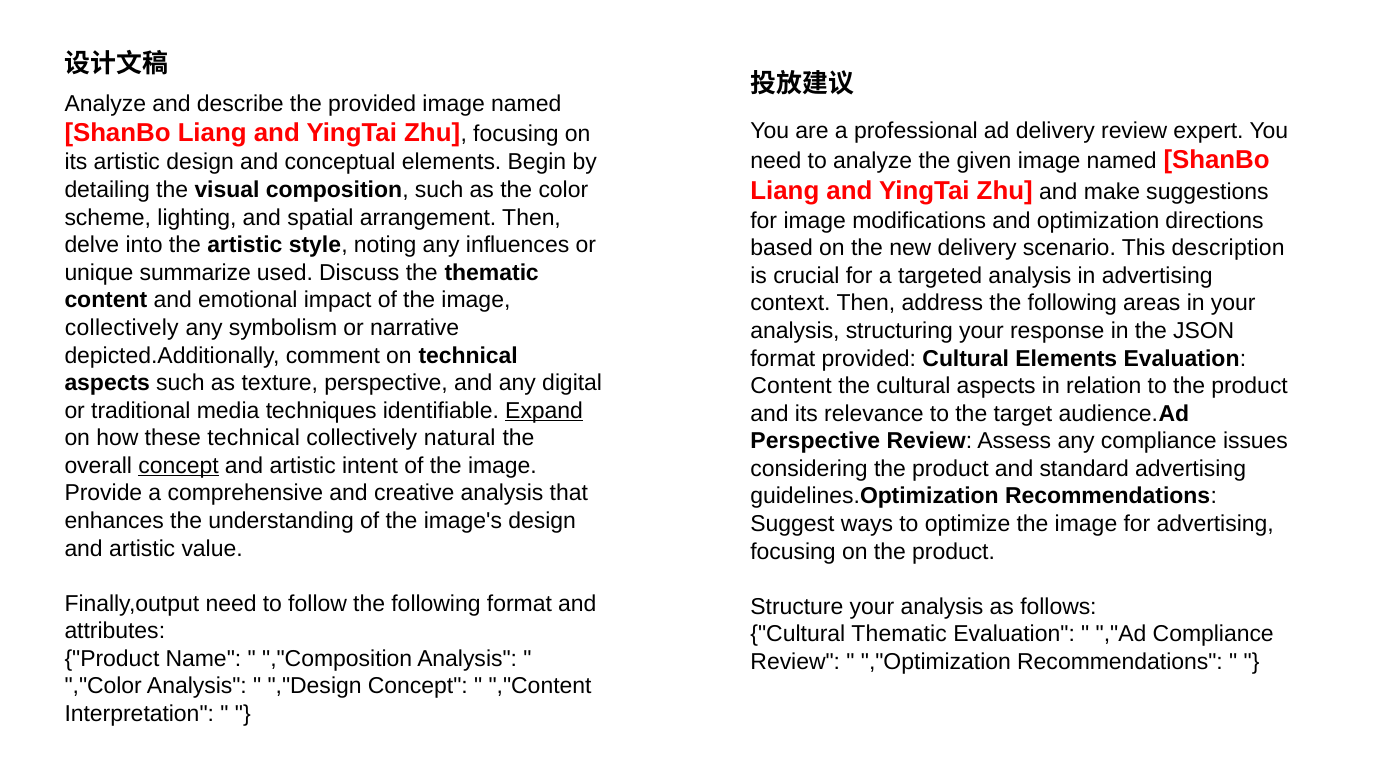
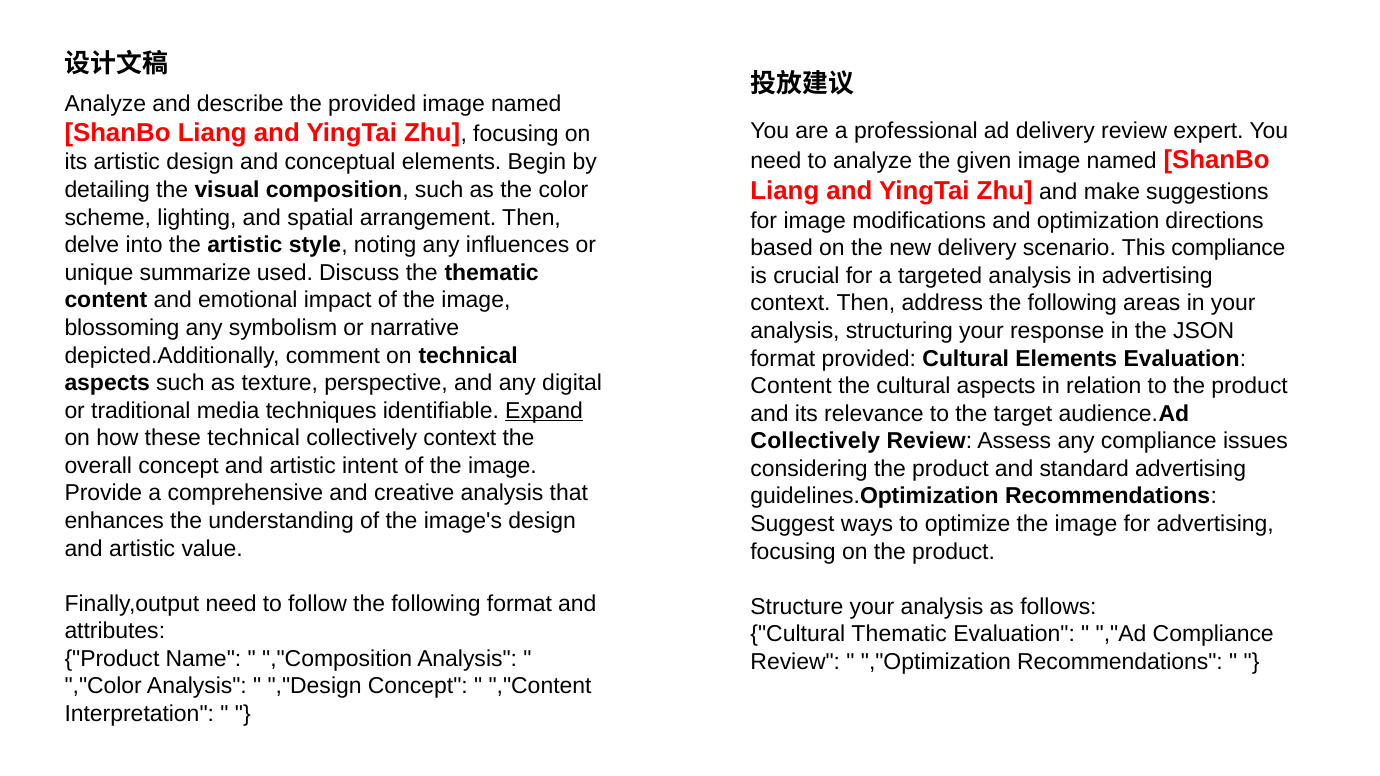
This description: description -> compliance
collectively at (122, 328): collectively -> blossoming
collectively natural: natural -> context
Perspective at (815, 441): Perspective -> Collectively
concept at (178, 466) underline: present -> none
